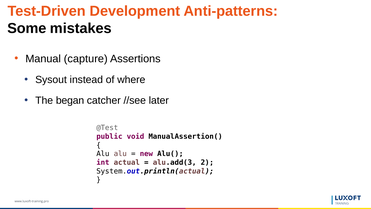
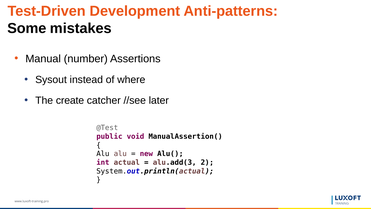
capture: capture -> number
began: began -> create
